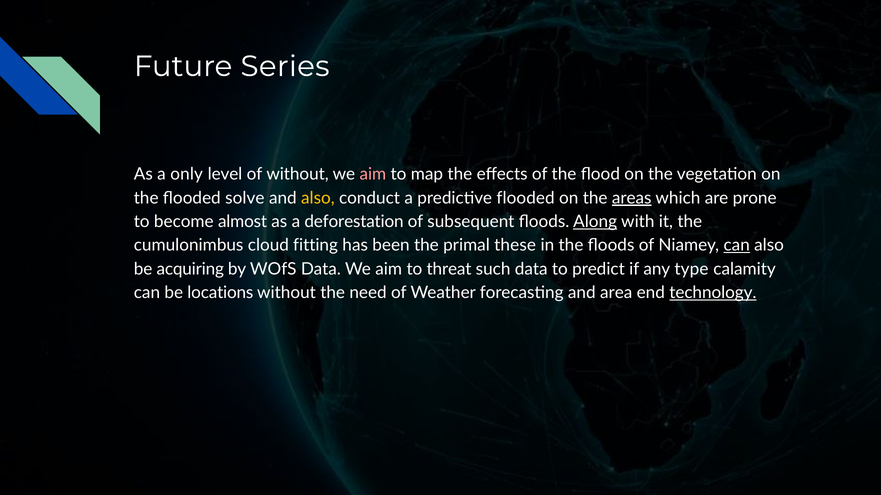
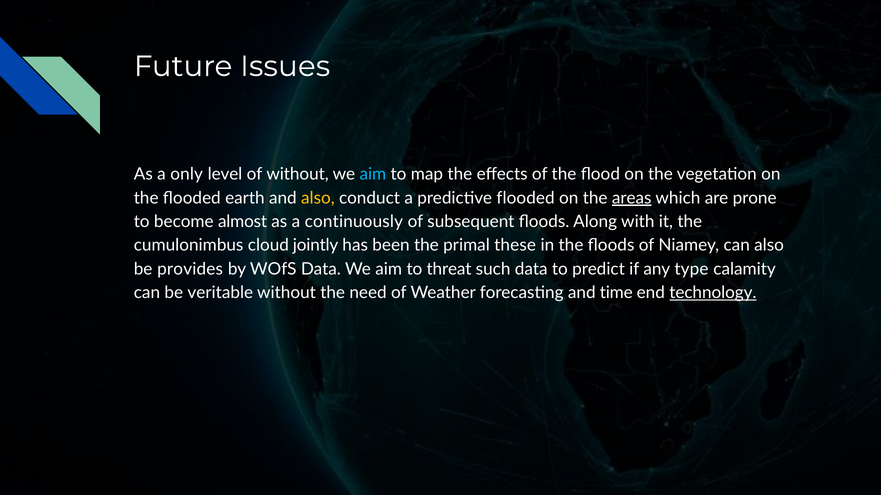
Series: Series -> Issues
aim at (373, 174) colour: pink -> light blue
solve: solve -> earth
deforestation: deforestation -> continuously
Along underline: present -> none
fitting: fitting -> jointly
can at (737, 246) underline: present -> none
acquiring: acquiring -> provides
locations: locations -> veritable
area: area -> time
